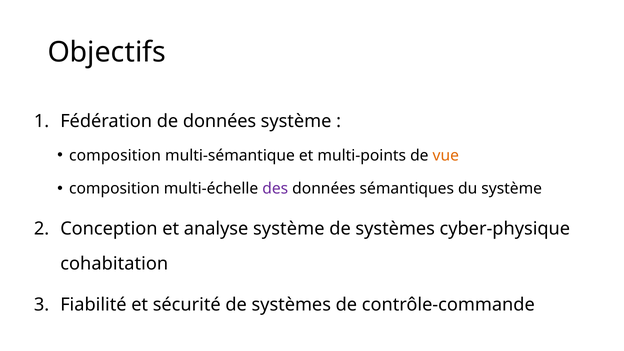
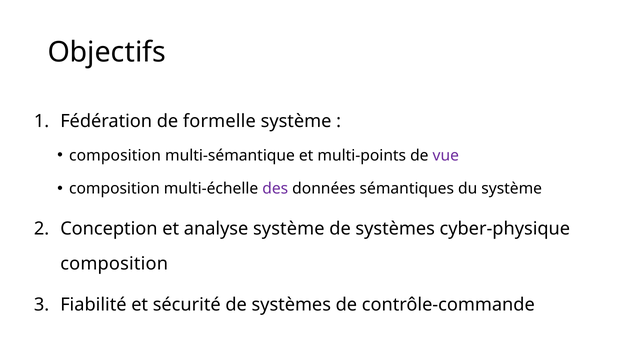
de données: données -> formelle
vue colour: orange -> purple
cohabitation at (114, 264): cohabitation -> composition
